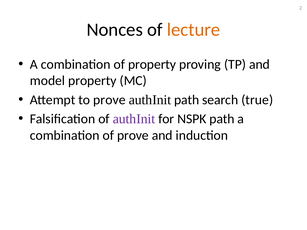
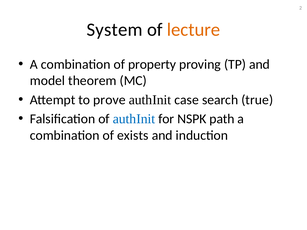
Nonces: Nonces -> System
model property: property -> theorem
authInit path: path -> case
authInit at (134, 119) colour: purple -> blue
of prove: prove -> exists
